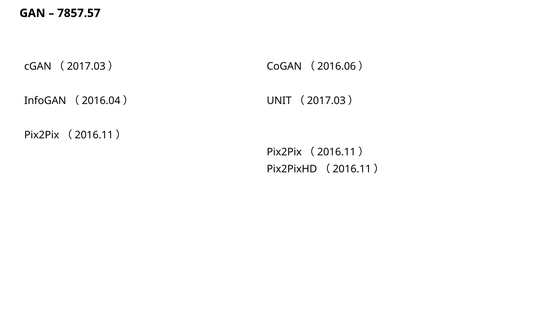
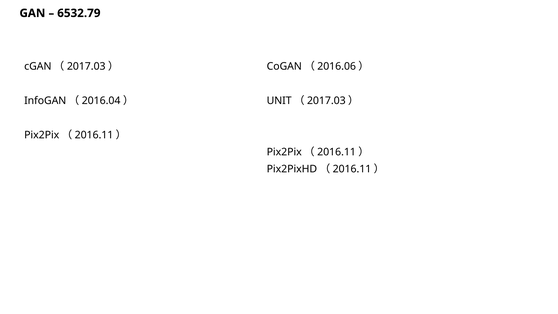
7857.57: 7857.57 -> 6532.79
